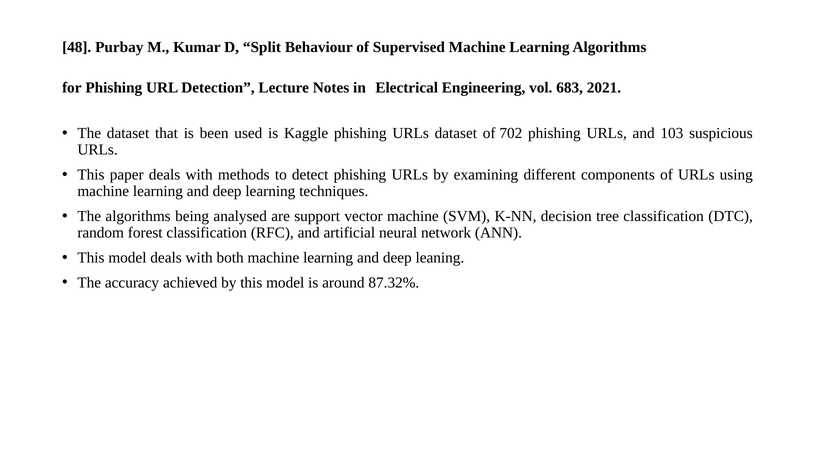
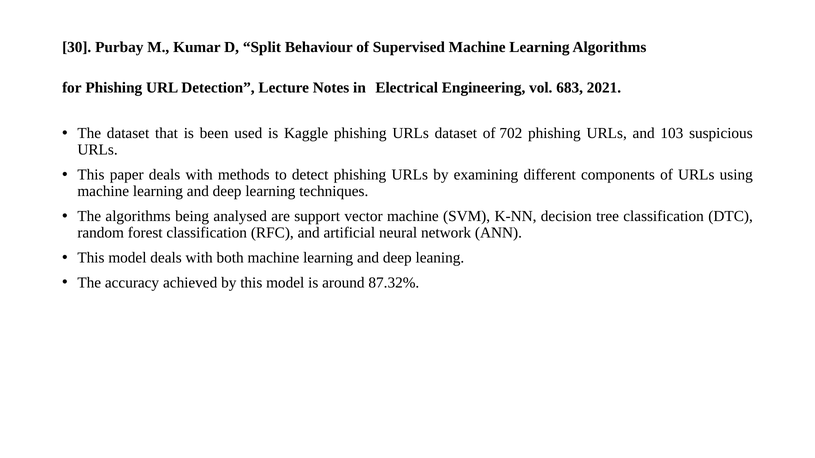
48: 48 -> 30
